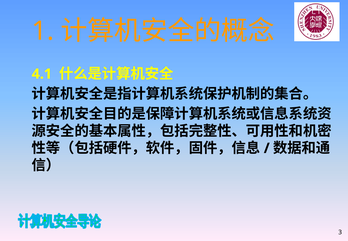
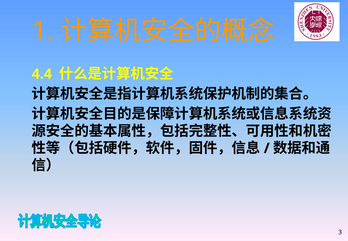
4.1: 4.1 -> 4.4
